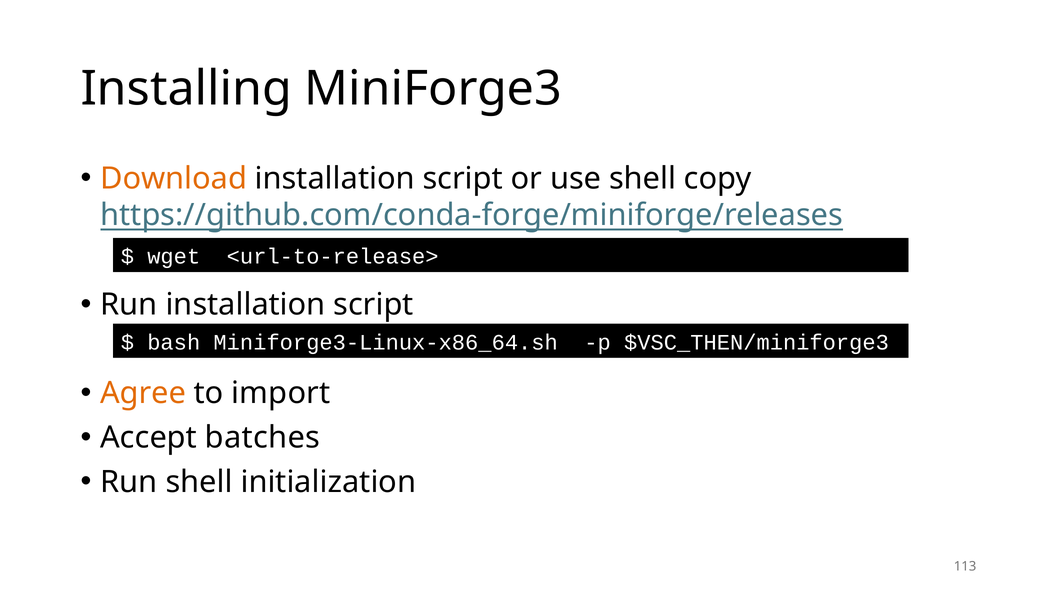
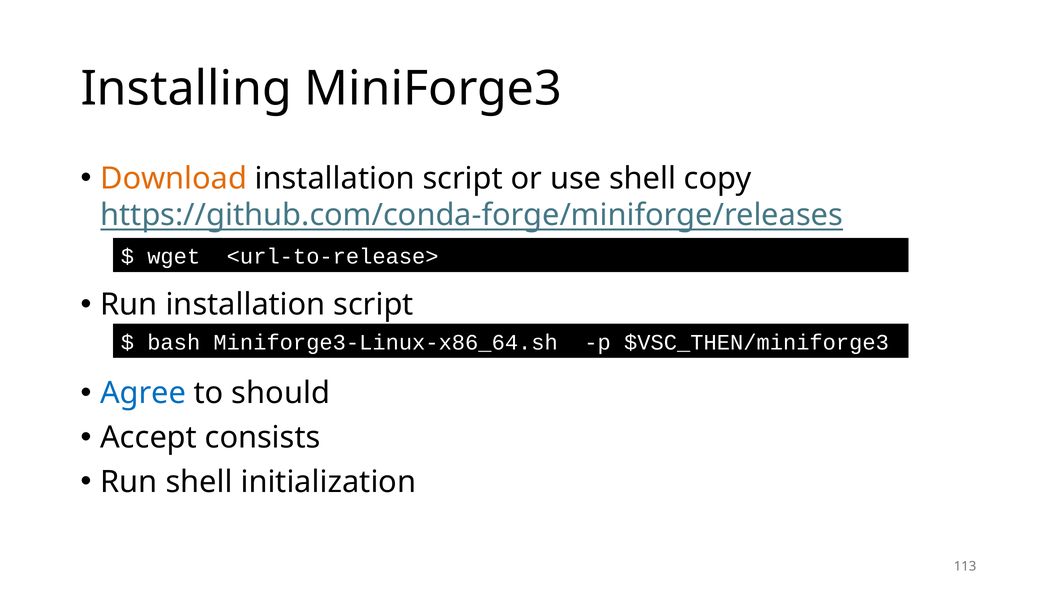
Agree colour: orange -> blue
import: import -> should
batches: batches -> consists
